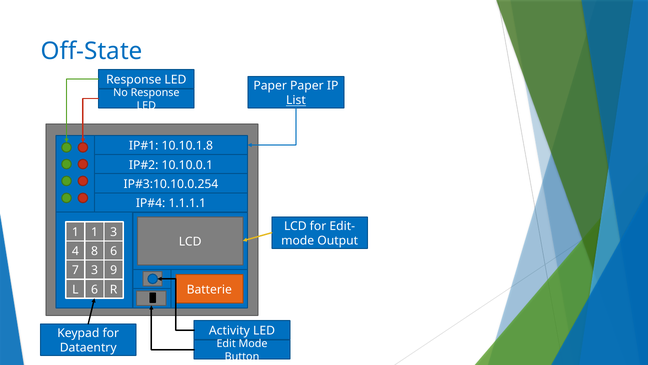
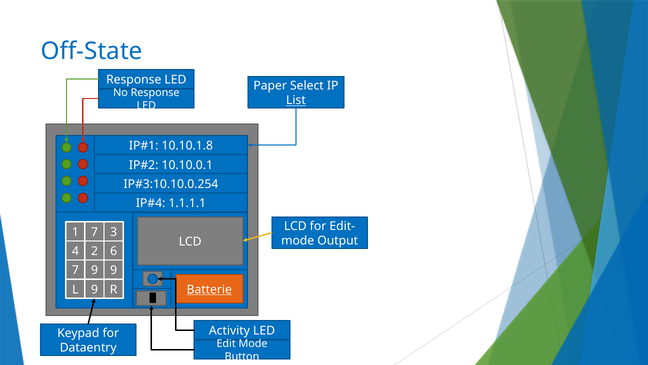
Paper Paper: Paper -> Select
1 1: 1 -> 7
8: 8 -> 2
7 3: 3 -> 9
L 6: 6 -> 9
Batterie underline: none -> present
